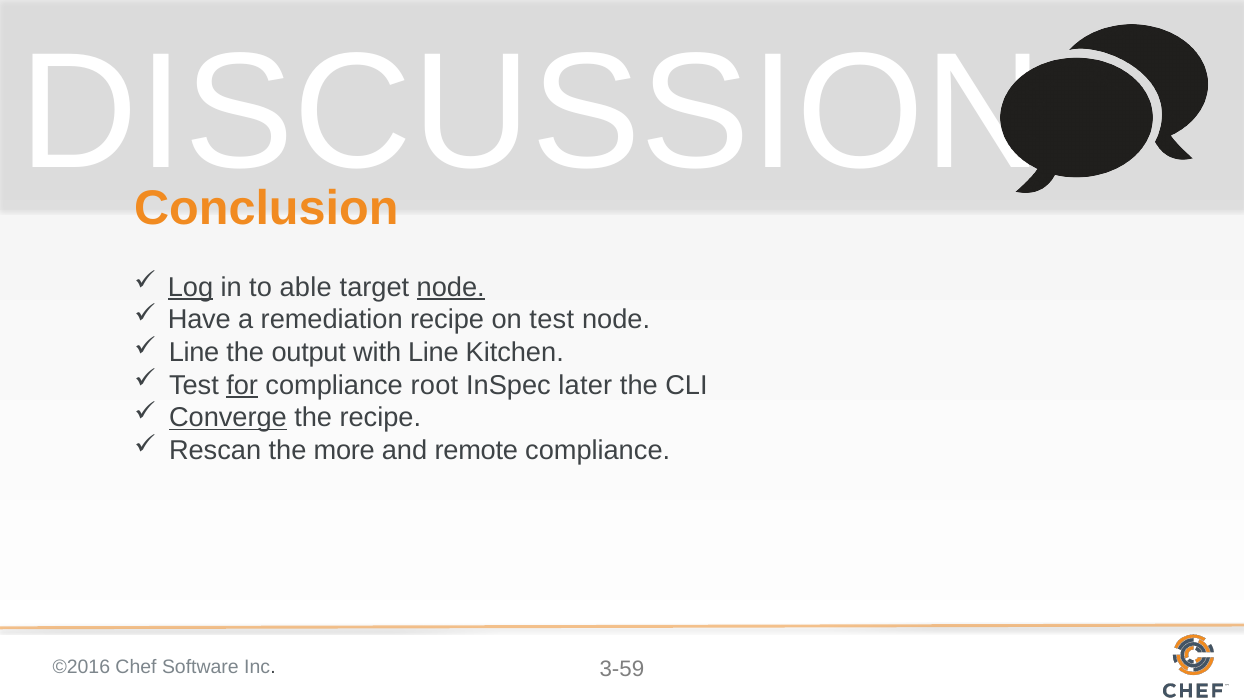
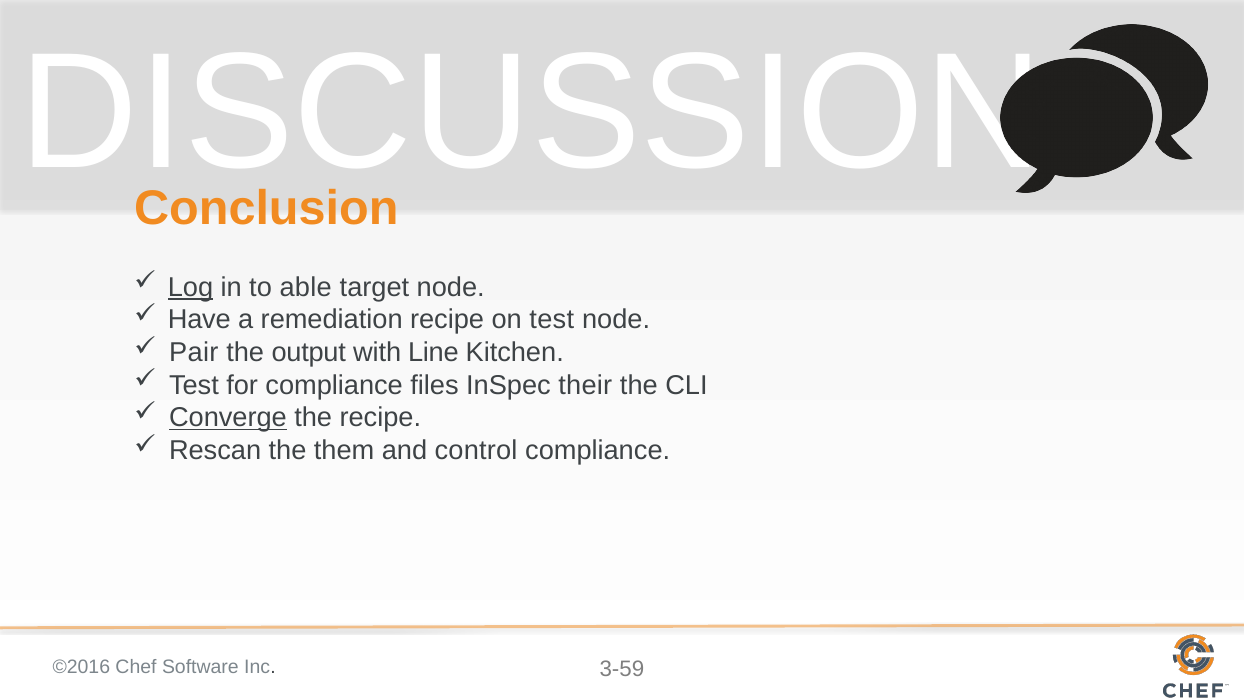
node at (451, 287) underline: present -> none
Line at (194, 352): Line -> Pair
for underline: present -> none
root: root -> files
later: later -> their
more: more -> them
remote: remote -> control
